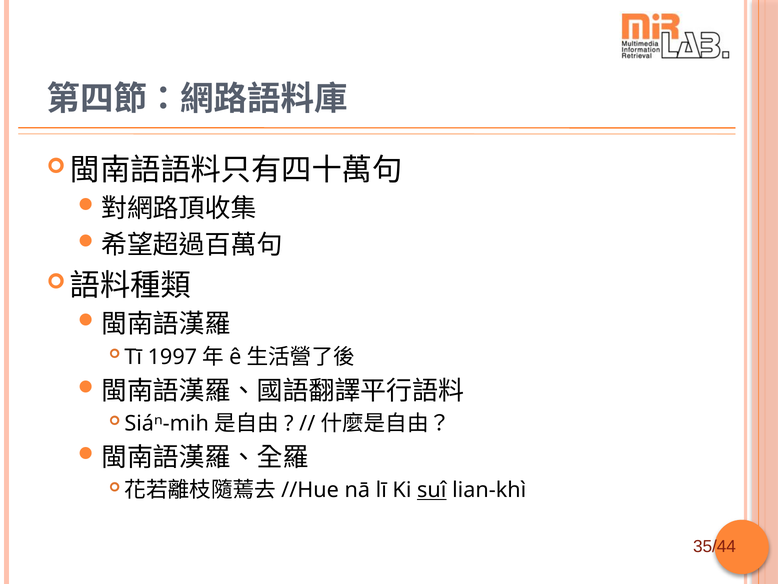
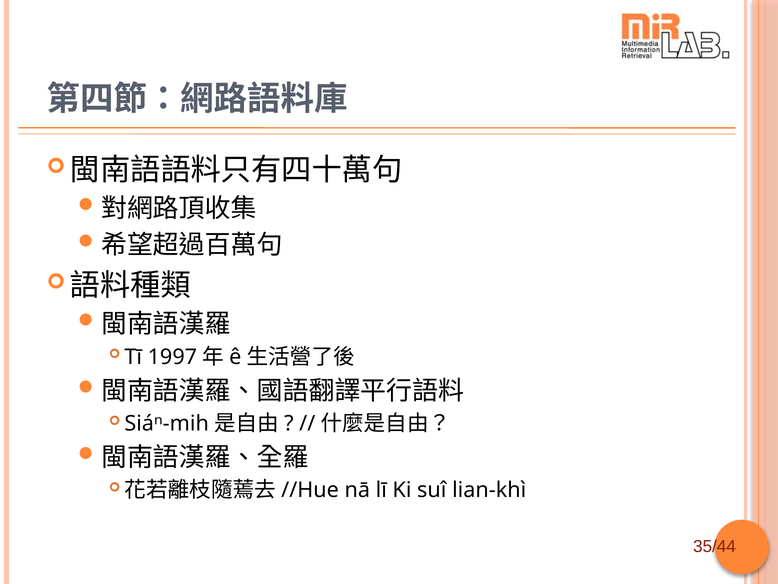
suî underline: present -> none
